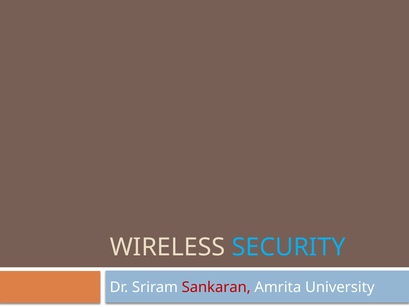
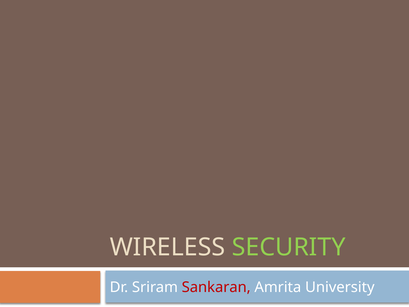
SECURITY colour: light blue -> light green
